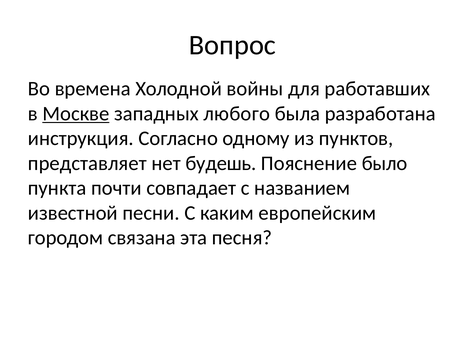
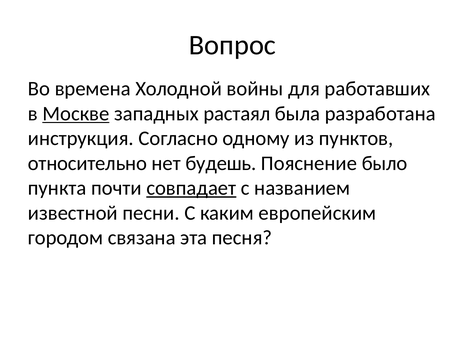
любого: любого -> растаял
представляет: представляет -> относительно
совпадает underline: none -> present
